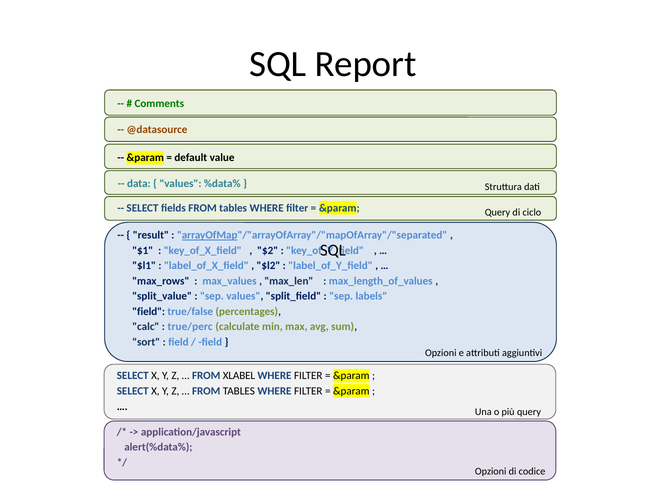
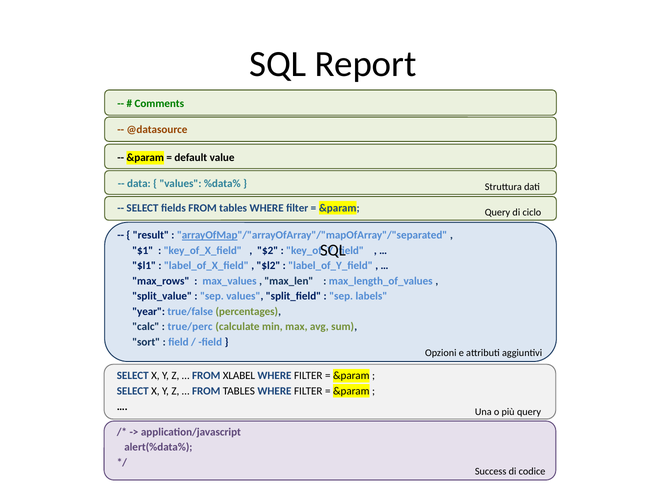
field at (149, 312): field -> year
Opzioni at (491, 472): Opzioni -> Success
